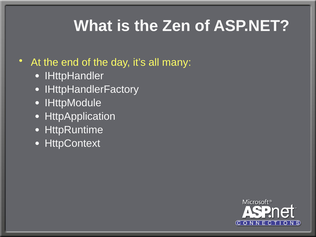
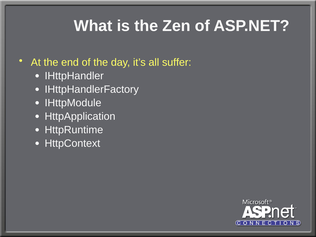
many: many -> suffer
